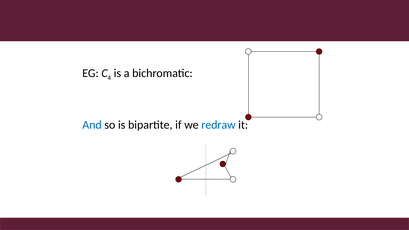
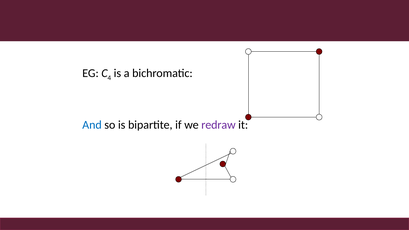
redraw colour: blue -> purple
